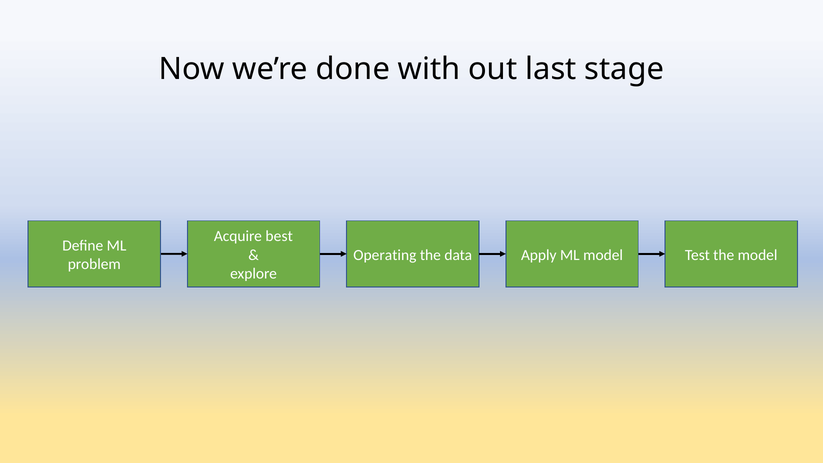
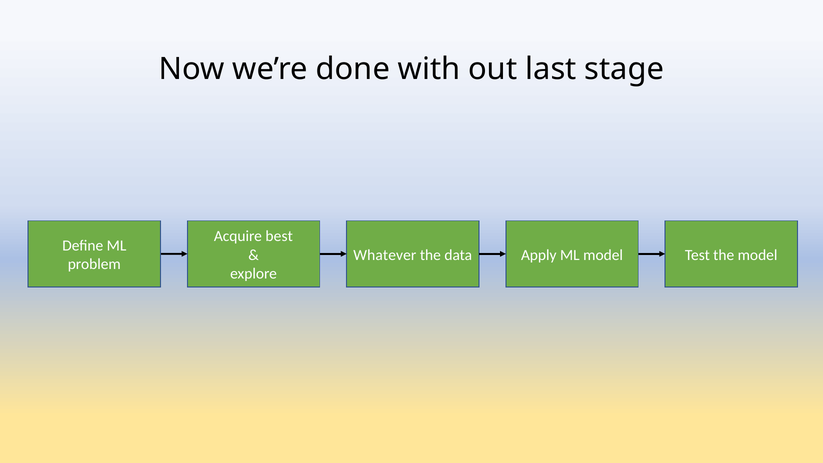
Operating: Operating -> Whatever
